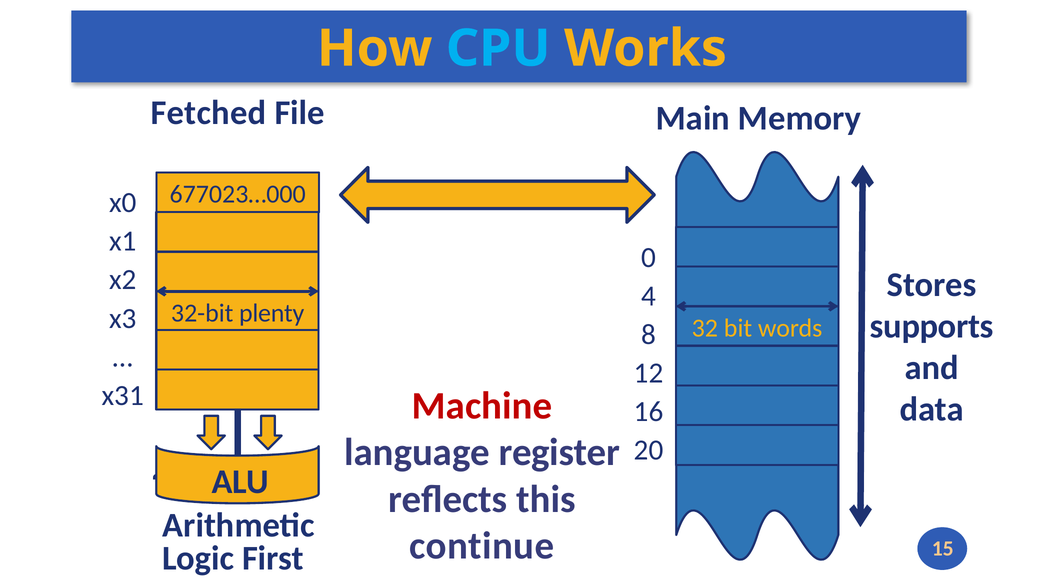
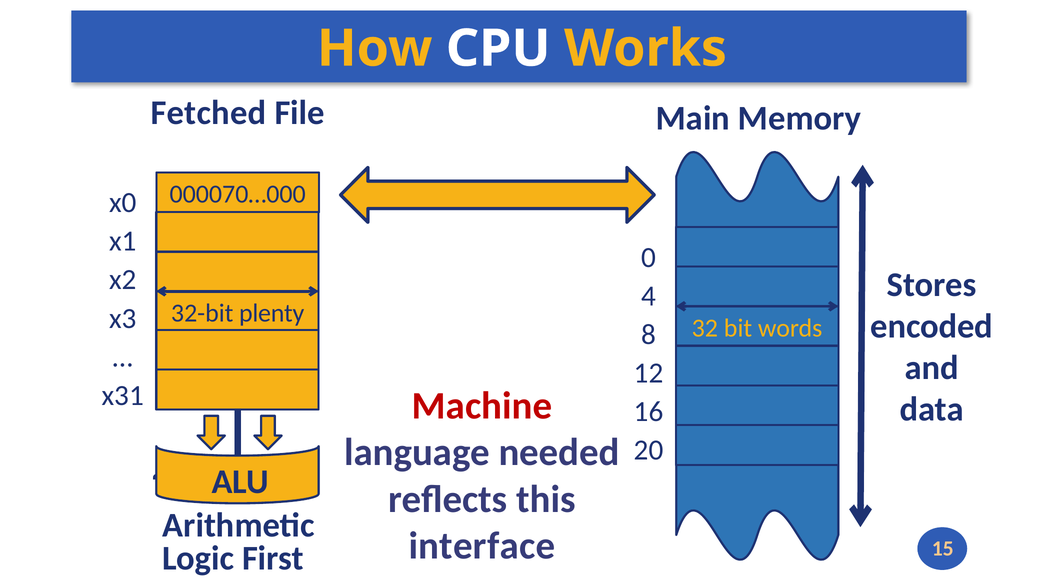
CPU colour: light blue -> white
677023…000: 677023…000 -> 000070…000
supports: supports -> encoded
register: register -> needed
continue: continue -> interface
